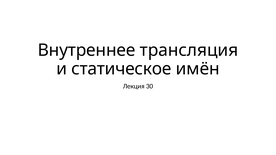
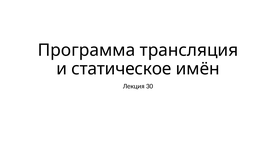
Внутреннее: Внутреннее -> Программа
